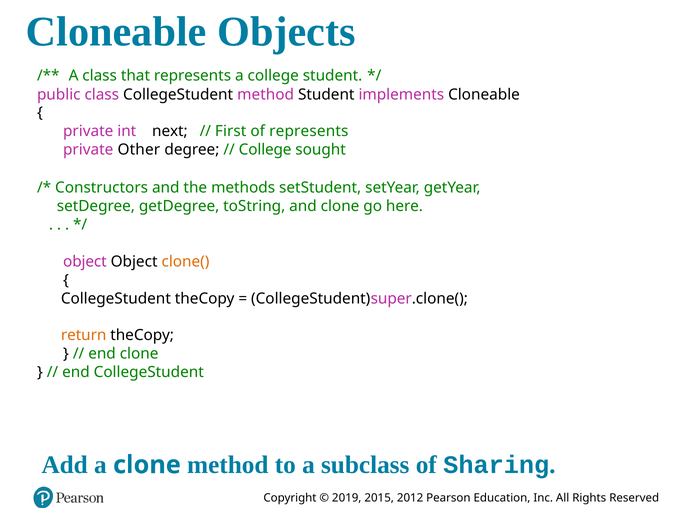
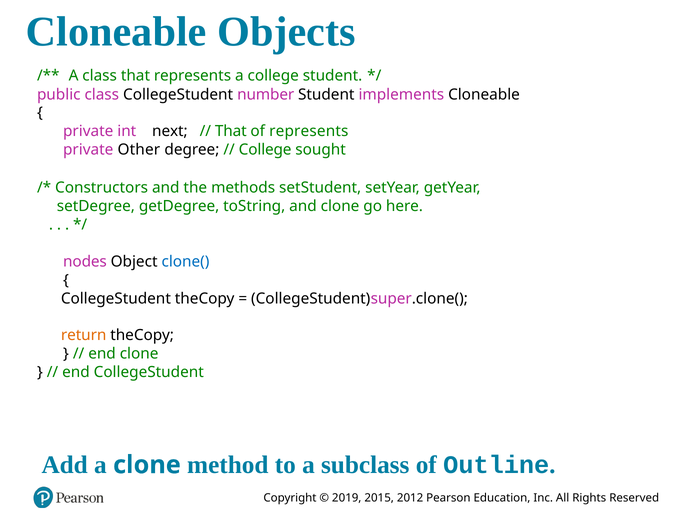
CollegeStudent method: method -> number
First at (231, 131): First -> That
object at (85, 262): object -> nodes
clone( colour: orange -> blue
Sharing: Sharing -> Outline
